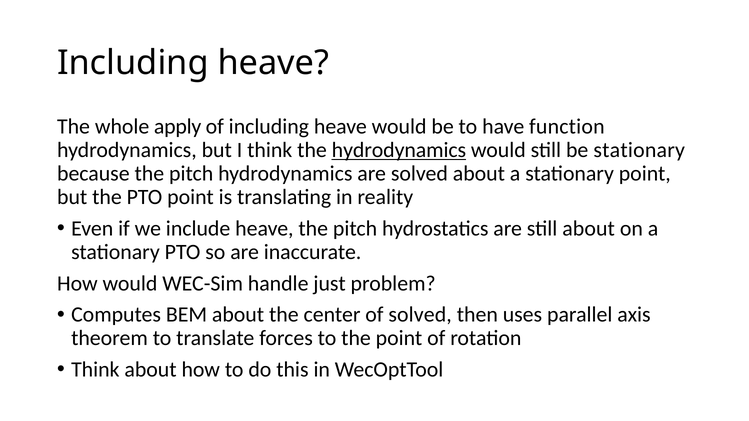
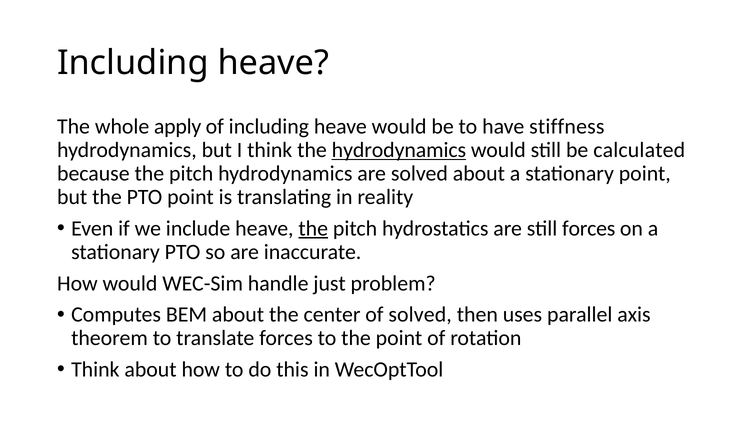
function: function -> stiffness
be stationary: stationary -> calculated
the at (313, 229) underline: none -> present
still about: about -> forces
